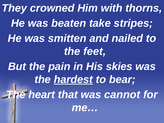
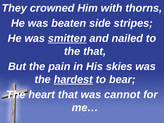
take: take -> side
smitten underline: none -> present
the feet: feet -> that
